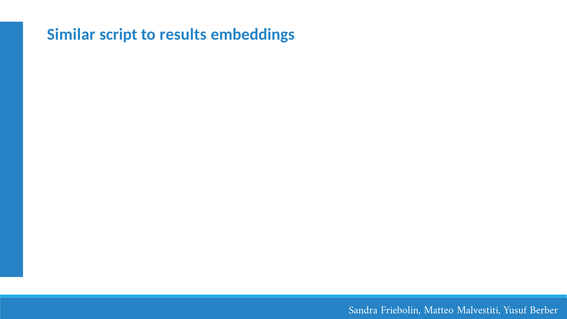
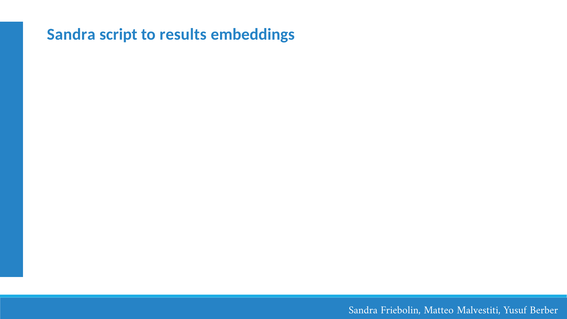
Similar at (71, 34): Similar -> Sandra
